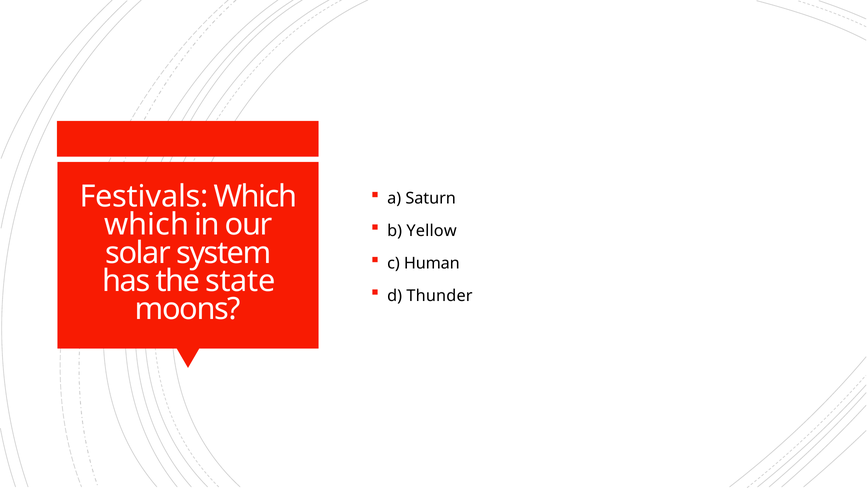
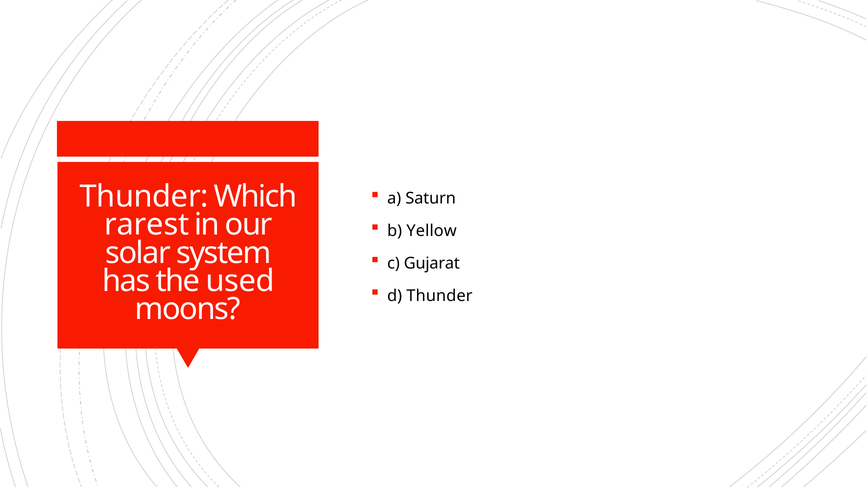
Festivals at (144, 197): Festivals -> Thunder
which at (147, 225): which -> rarest
Human: Human -> Gujarat
state: state -> used
